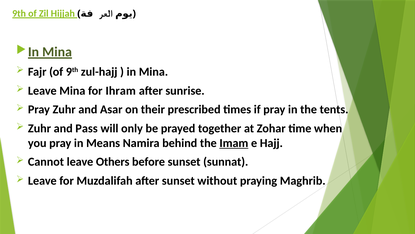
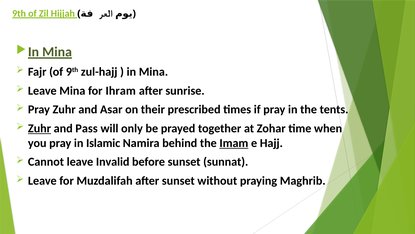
Zuhr at (39, 128) underline: none -> present
Means: Means -> Islamic
Others: Others -> Invalid
